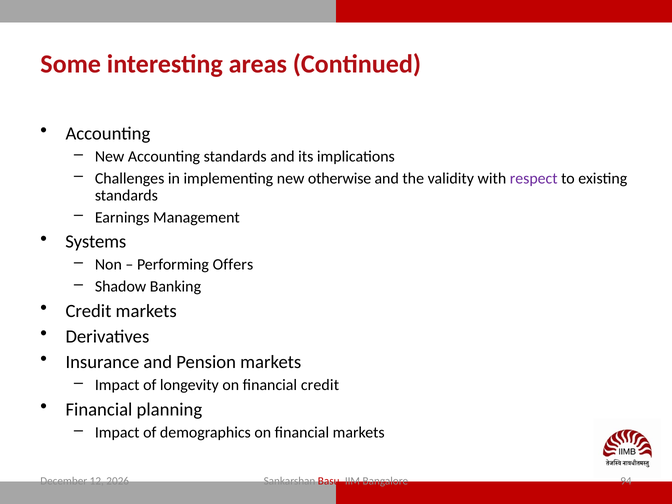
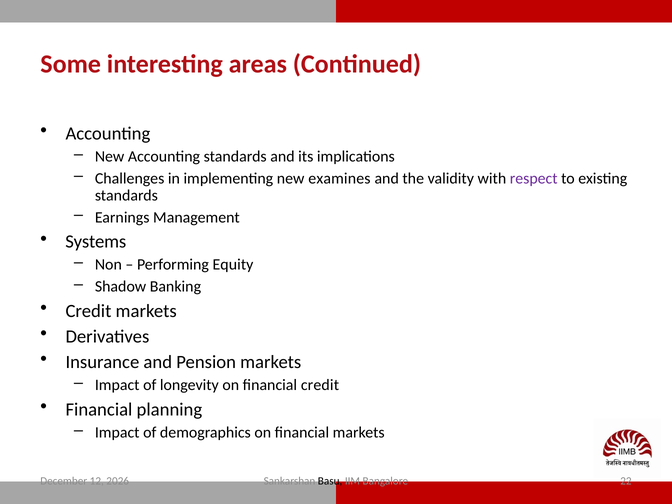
otherwise: otherwise -> examines
Offers: Offers -> Equity
Basu colour: red -> black
94: 94 -> 22
